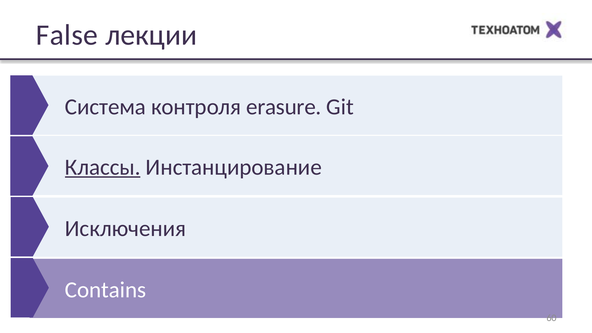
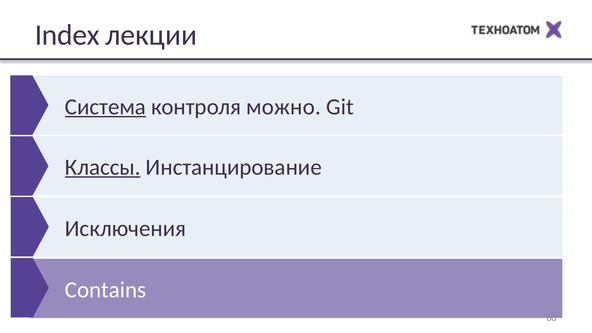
False: False -> Index
Система underline: none -> present
erasure: erasure -> можно
